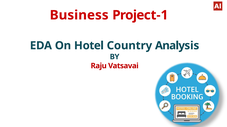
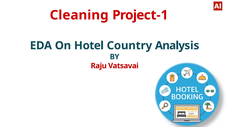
Business: Business -> Cleaning
